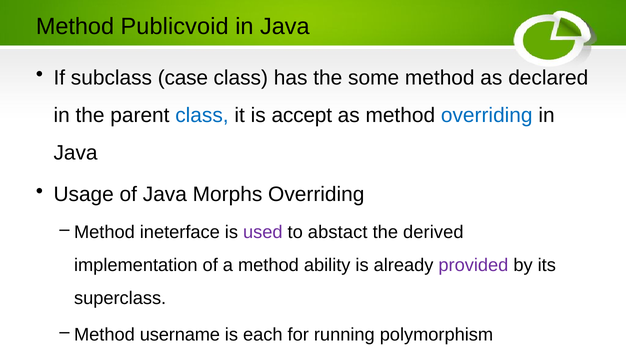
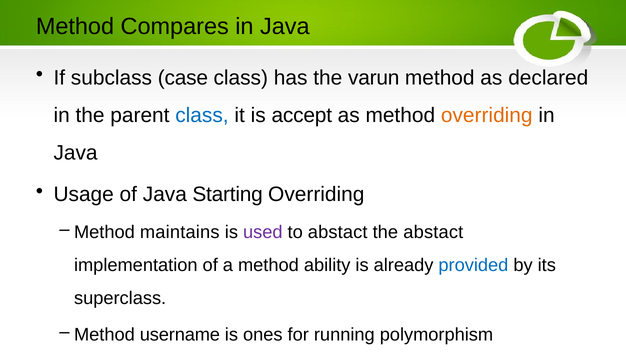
Publicvoid: Publicvoid -> Compares
some: some -> varun
overriding at (487, 115) colour: blue -> orange
Morphs: Morphs -> Starting
ineterface: ineterface -> maintains
the derived: derived -> abstact
provided colour: purple -> blue
each: each -> ones
